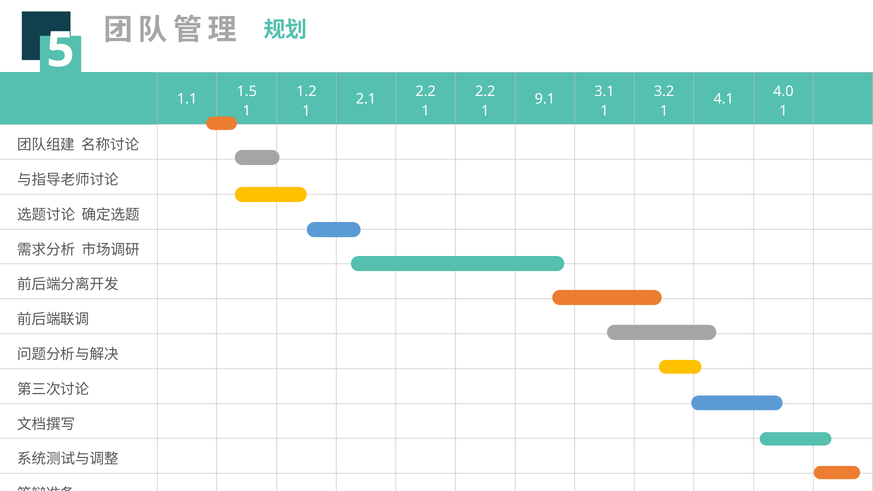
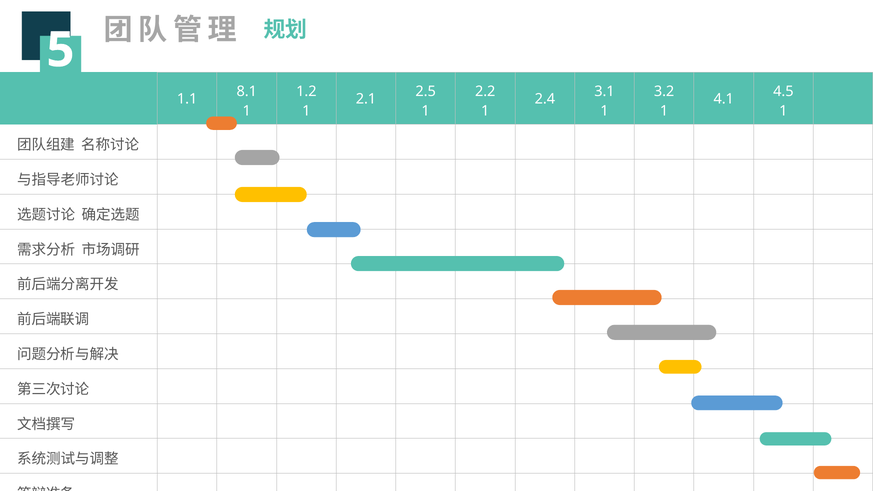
1.5: 1.5 -> 8.1
2.2 at (426, 91): 2.2 -> 2.5
4.0: 4.0 -> 4.5
9.1: 9.1 -> 2.4
